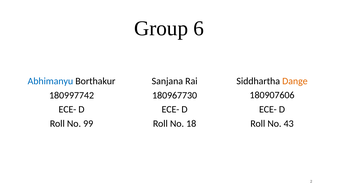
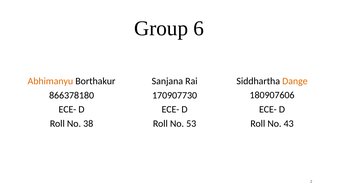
Abhimanyu colour: blue -> orange
180997742: 180997742 -> 866378180
180967730: 180967730 -> 170907730
99: 99 -> 38
18: 18 -> 53
